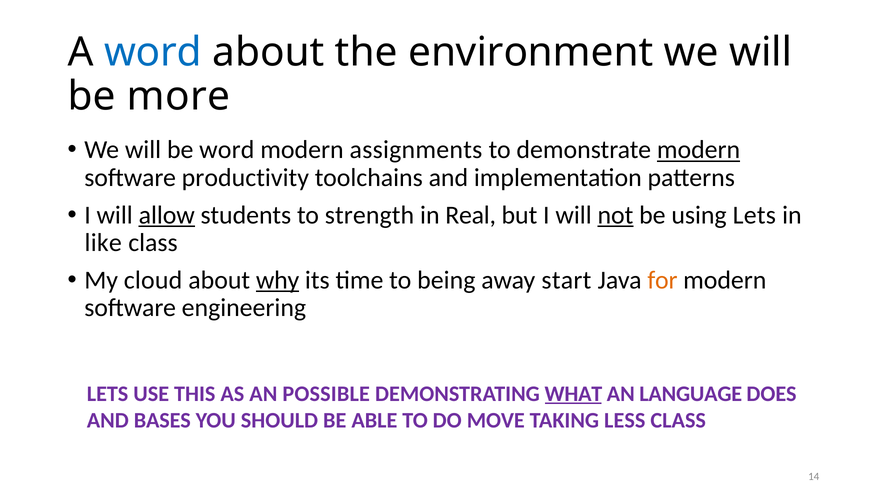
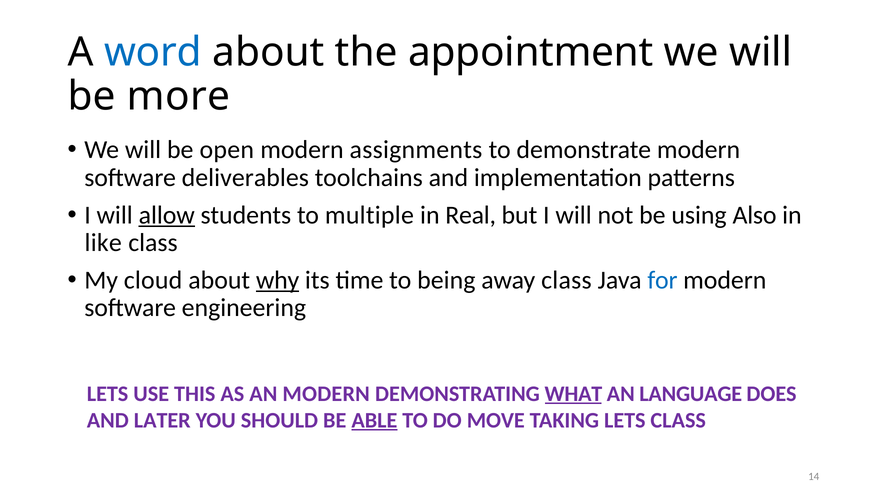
environment: environment -> appointment
be word: word -> open
modern at (698, 150) underline: present -> none
productivity: productivity -> deliverables
strength: strength -> multiple
not underline: present -> none
using Lets: Lets -> Also
away start: start -> class
for colour: orange -> blue
AN POSSIBLE: POSSIBLE -> MODERN
BASES: BASES -> LATER
ABLE underline: none -> present
TAKING LESS: LESS -> LETS
